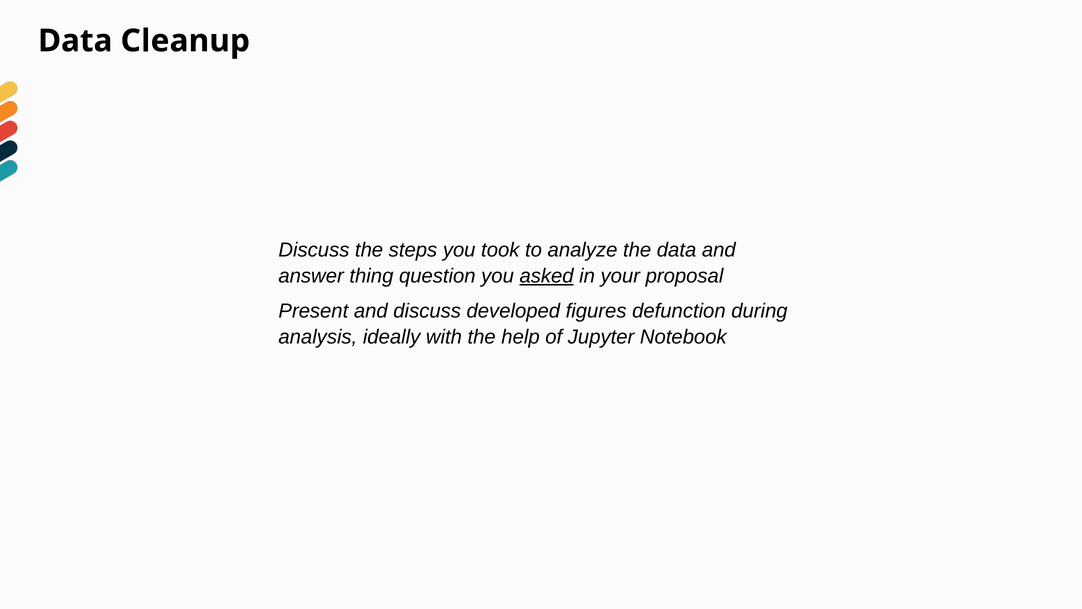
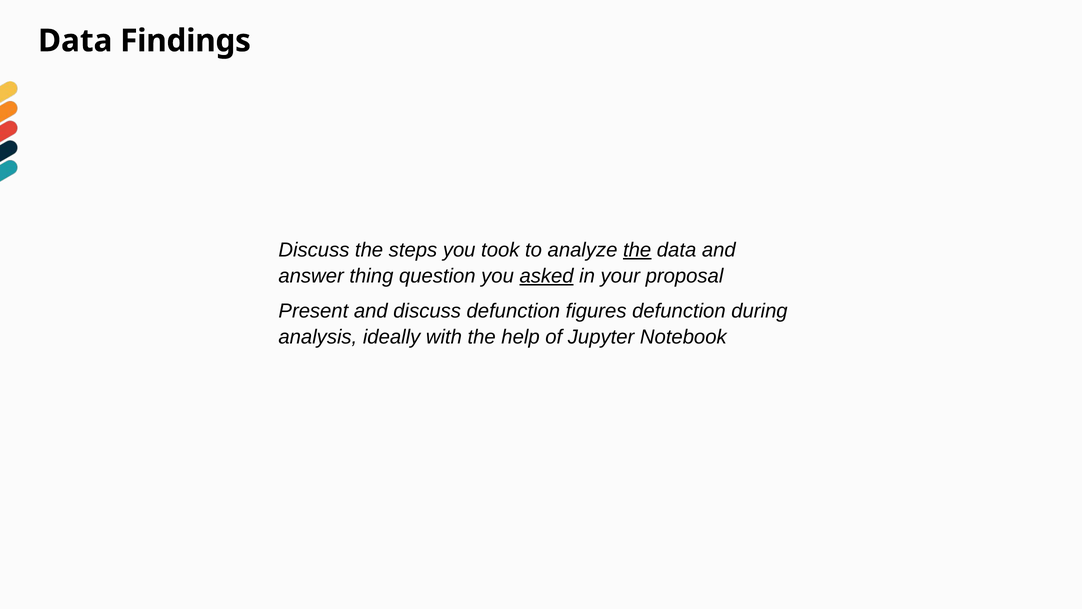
Cleanup: Cleanup -> Findings
the at (637, 250) underline: none -> present
discuss developed: developed -> defunction
